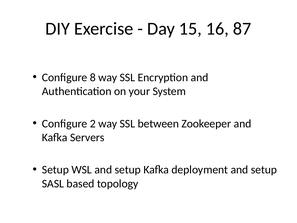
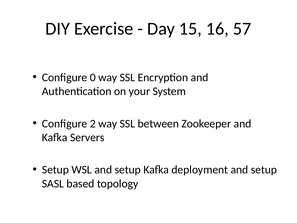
87: 87 -> 57
8: 8 -> 0
